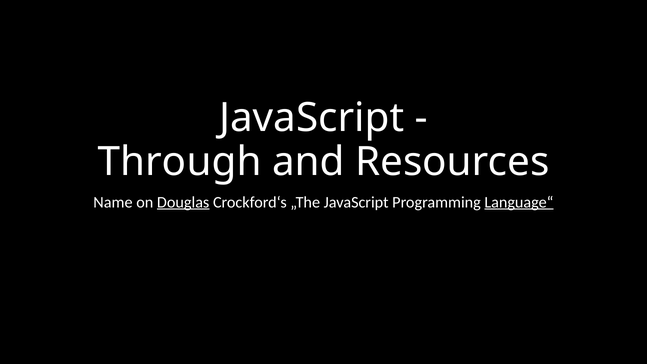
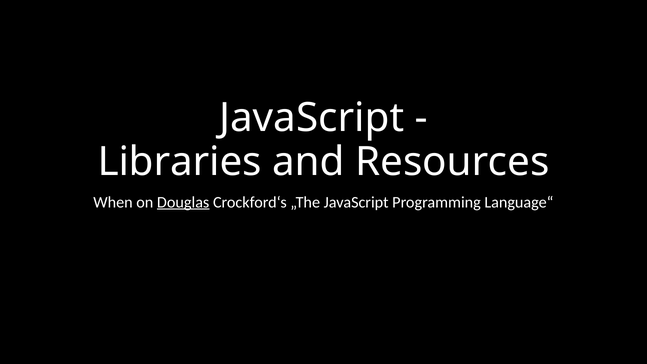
Through: Through -> Libraries
Name: Name -> When
Language“ underline: present -> none
